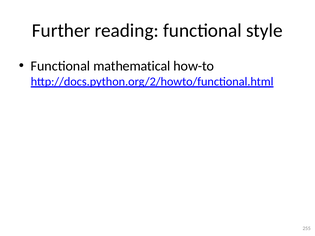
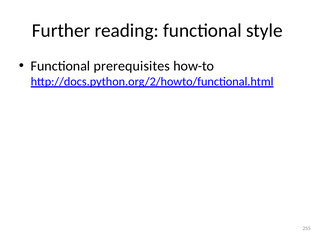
mathematical: mathematical -> prerequisites
